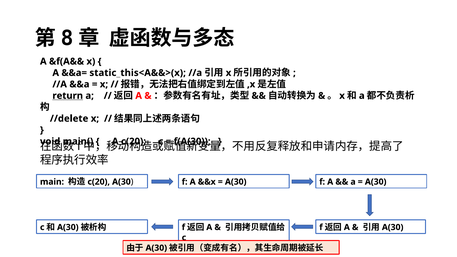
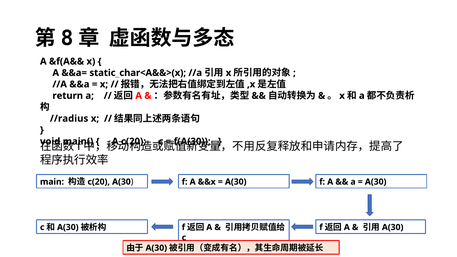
static_this<A&&>(x: static_this<A&&>(x -> static_char<A&&>(x
return underline: present -> none
//delete: //delete -> //radius
